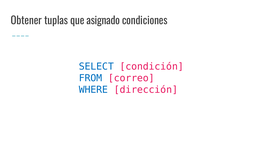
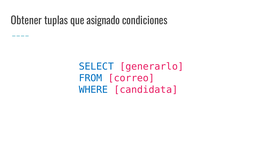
condición: condición -> generarlo
dirección: dirección -> candidata
